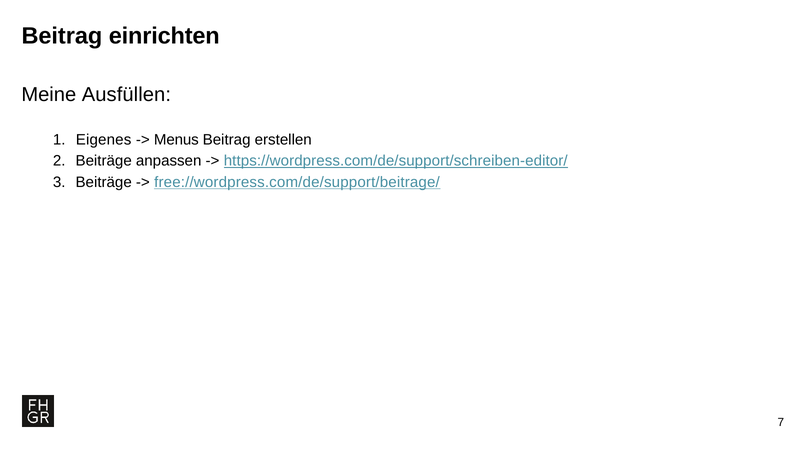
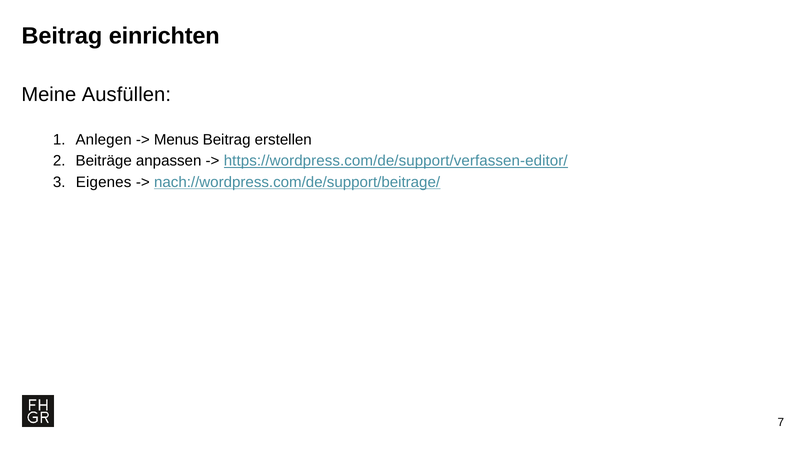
Eigenes: Eigenes -> Anlegen
https://wordpress.com/de/support/schreiben-editor/: https://wordpress.com/de/support/schreiben-editor/ -> https://wordpress.com/de/support/verfassen-editor/
Beiträge at (104, 182): Beiträge -> Eigenes
free://wordpress.com/de/support/beitrage/: free://wordpress.com/de/support/beitrage/ -> nach://wordpress.com/de/support/beitrage/
